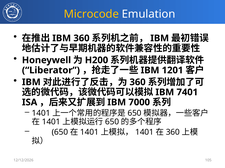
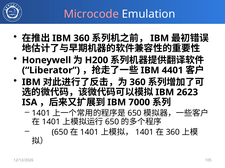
Microcode colour: yellow -> pink
1201: 1201 -> 4401
7401: 7401 -> 2623
